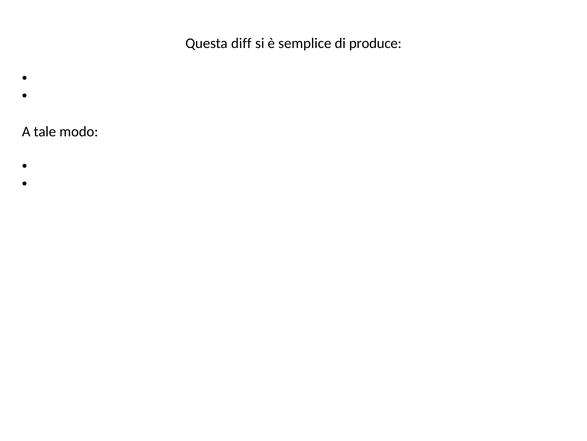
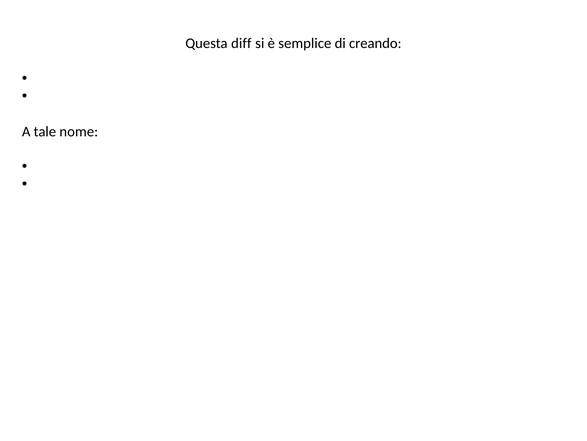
produce: produce -> creando
modo: modo -> nome
